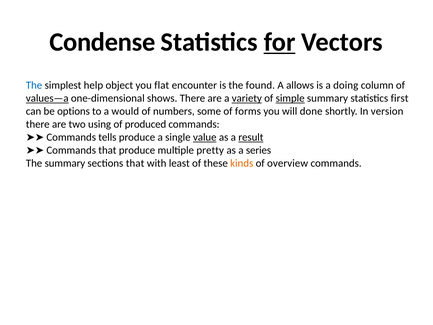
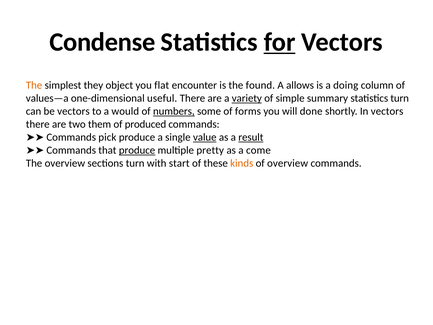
The at (34, 85) colour: blue -> orange
help: help -> they
values—a underline: present -> none
shows: shows -> useful
simple underline: present -> none
statistics first: first -> turn
be options: options -> vectors
numbers underline: none -> present
In version: version -> vectors
using: using -> them
tells: tells -> pick
produce at (137, 150) underline: none -> present
series: series -> come
The summary: summary -> overview
sections that: that -> turn
least: least -> start
